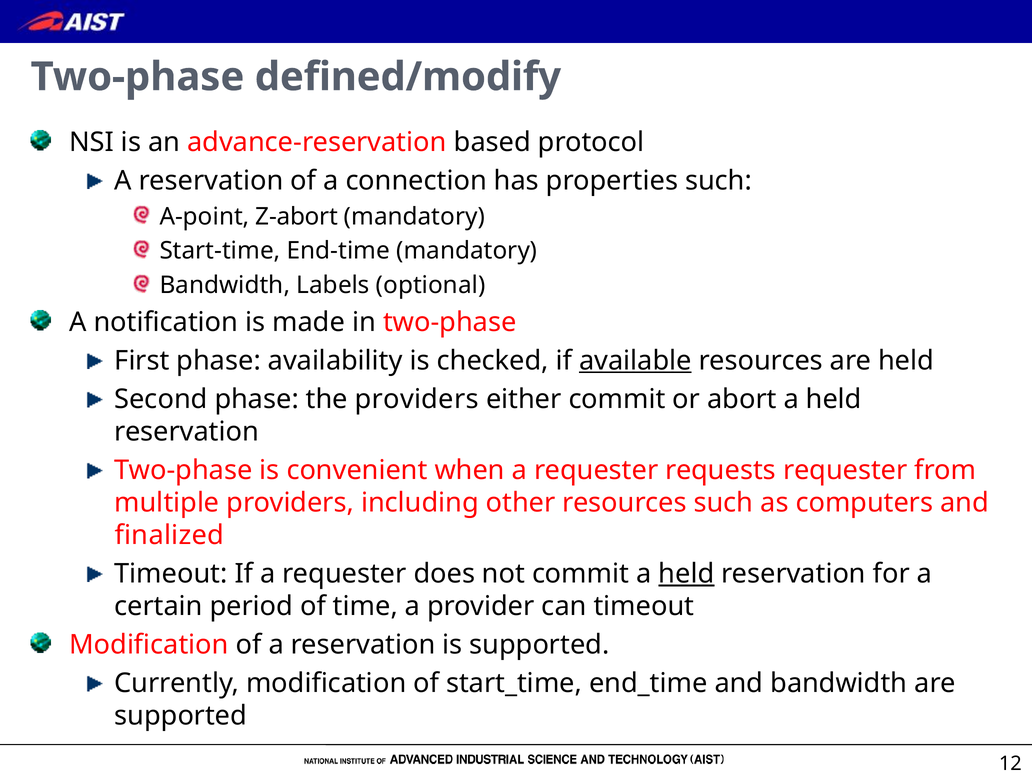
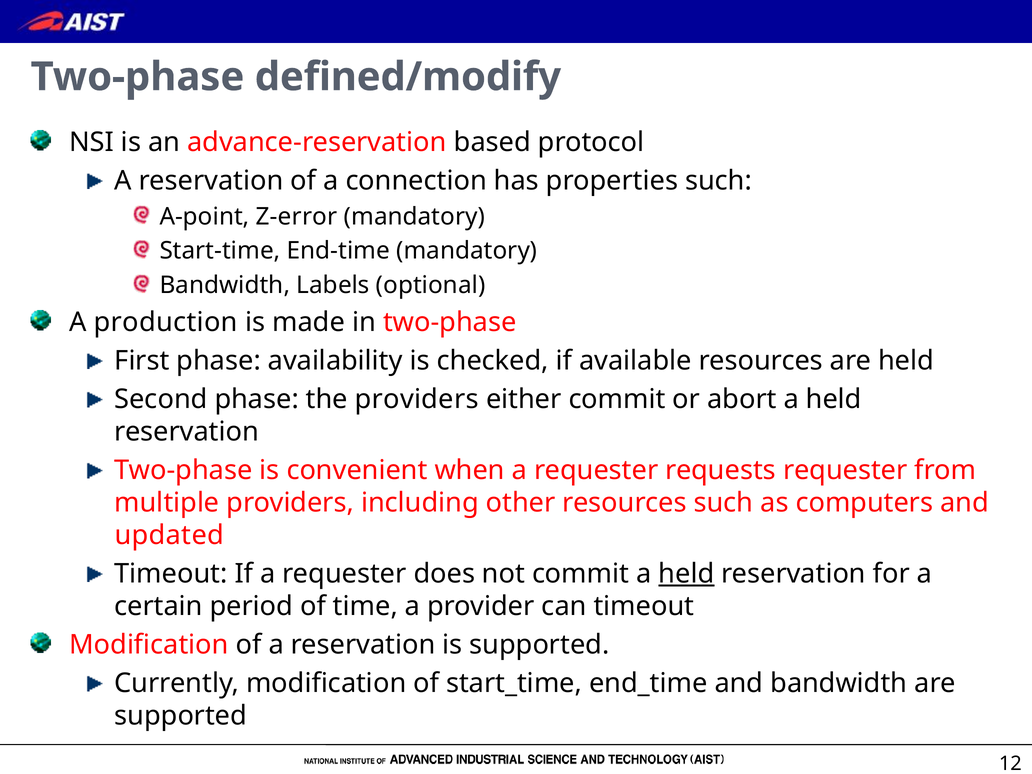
Z-abort: Z-abort -> Z-error
notification: notification -> production
available underline: present -> none
finalized: finalized -> updated
